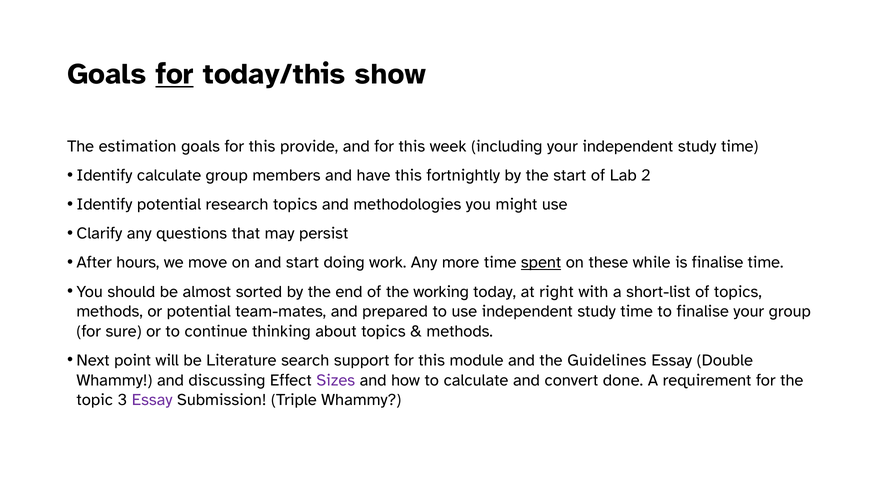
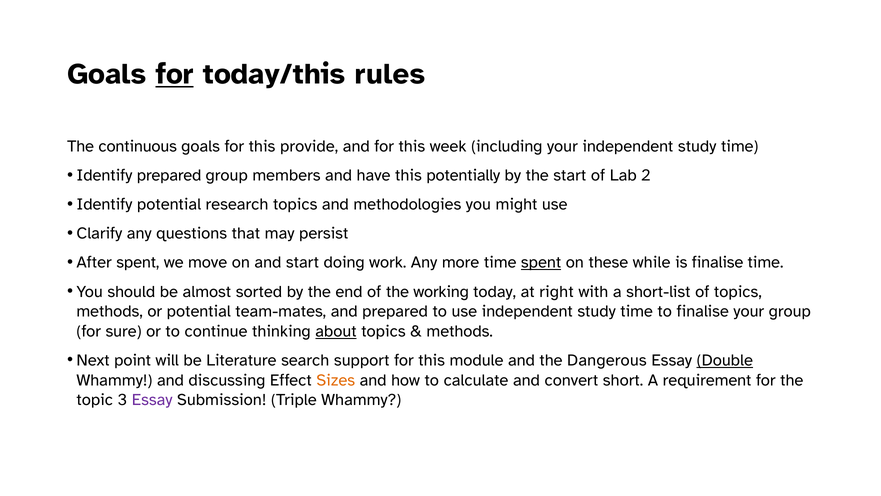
show: show -> rules
estimation: estimation -> continuous
Identify calculate: calculate -> prepared
fortnightly: fortnightly -> potentially
After hours: hours -> spent
about underline: none -> present
Guidelines: Guidelines -> Dangerous
Double underline: none -> present
Sizes colour: purple -> orange
done: done -> short
